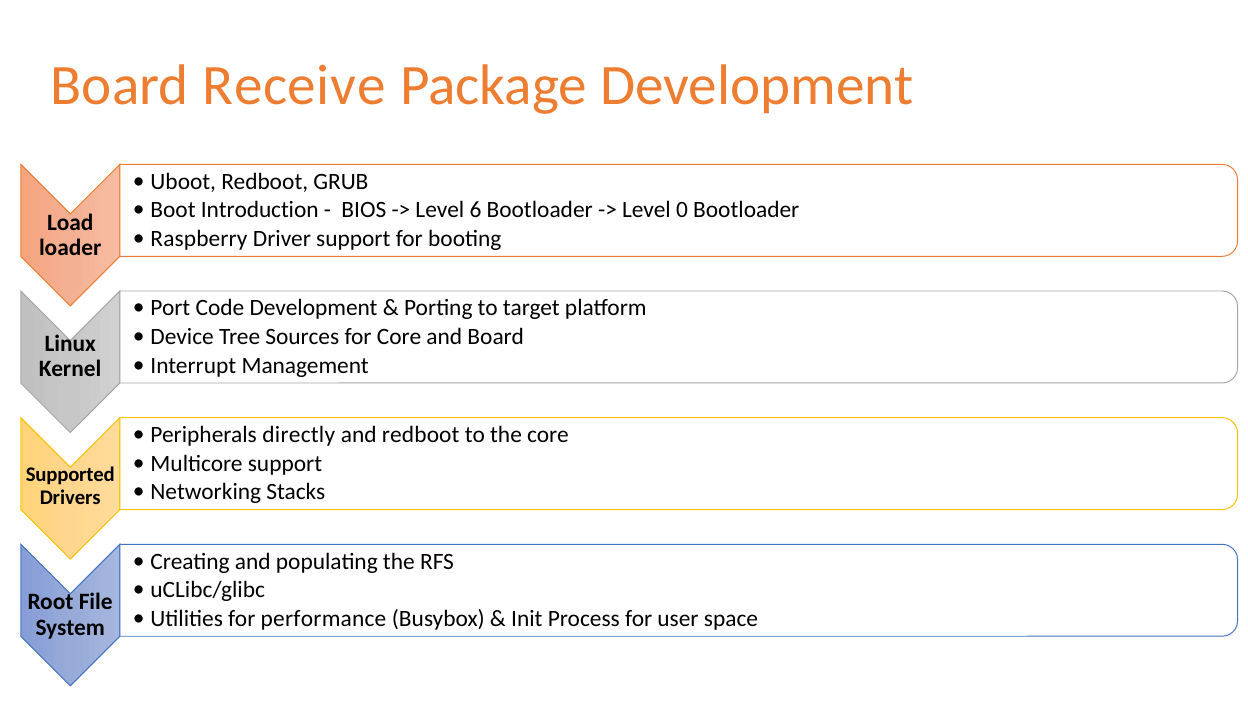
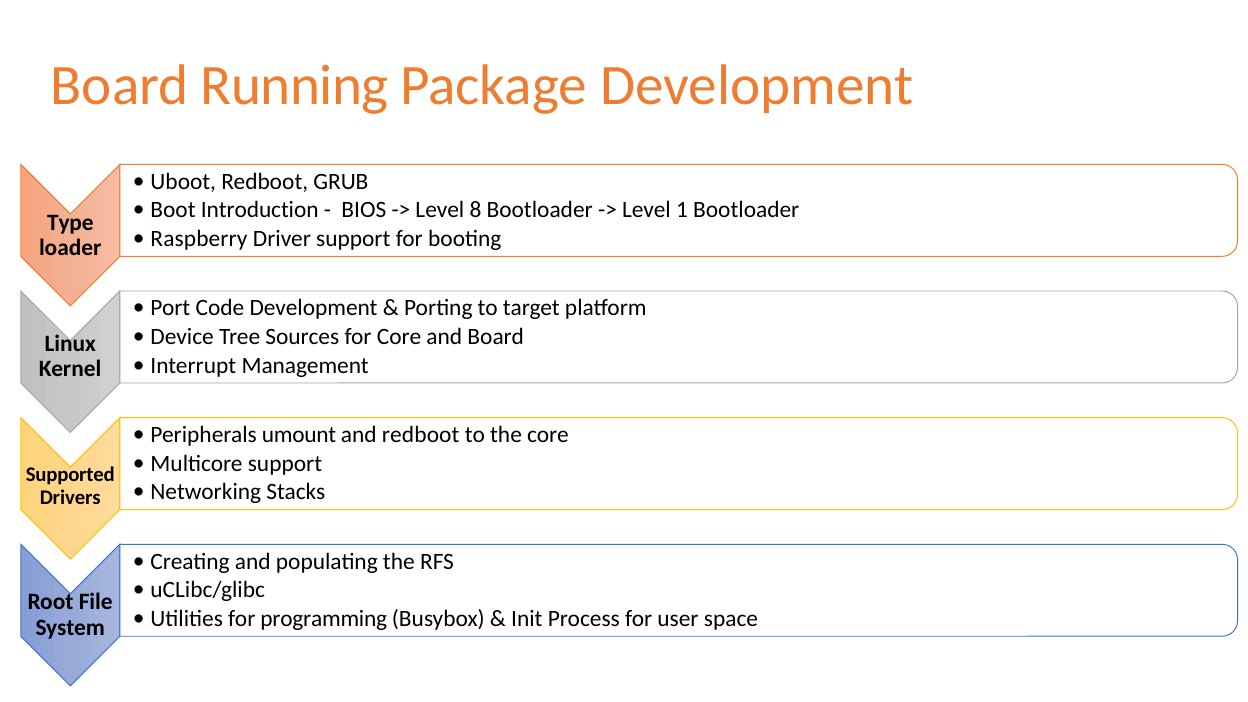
Receive: Receive -> Running
6: 6 -> 8
0: 0 -> 1
Load: Load -> Type
directly: directly -> umount
performance: performance -> programming
